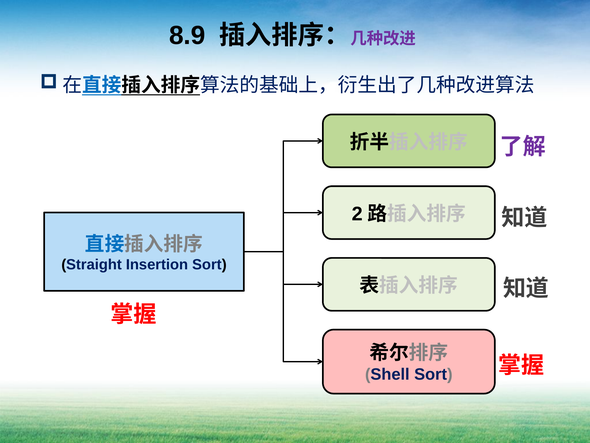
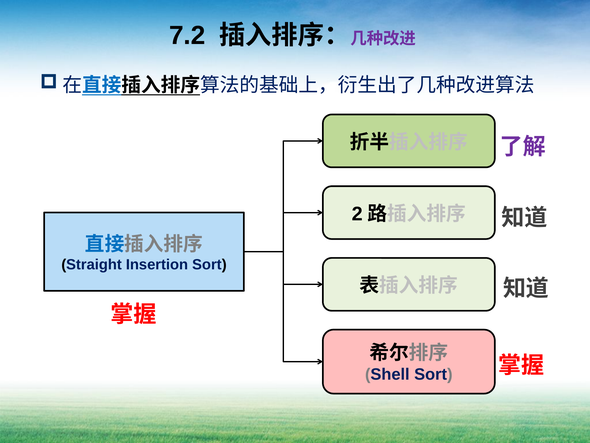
8.9: 8.9 -> 7.2
